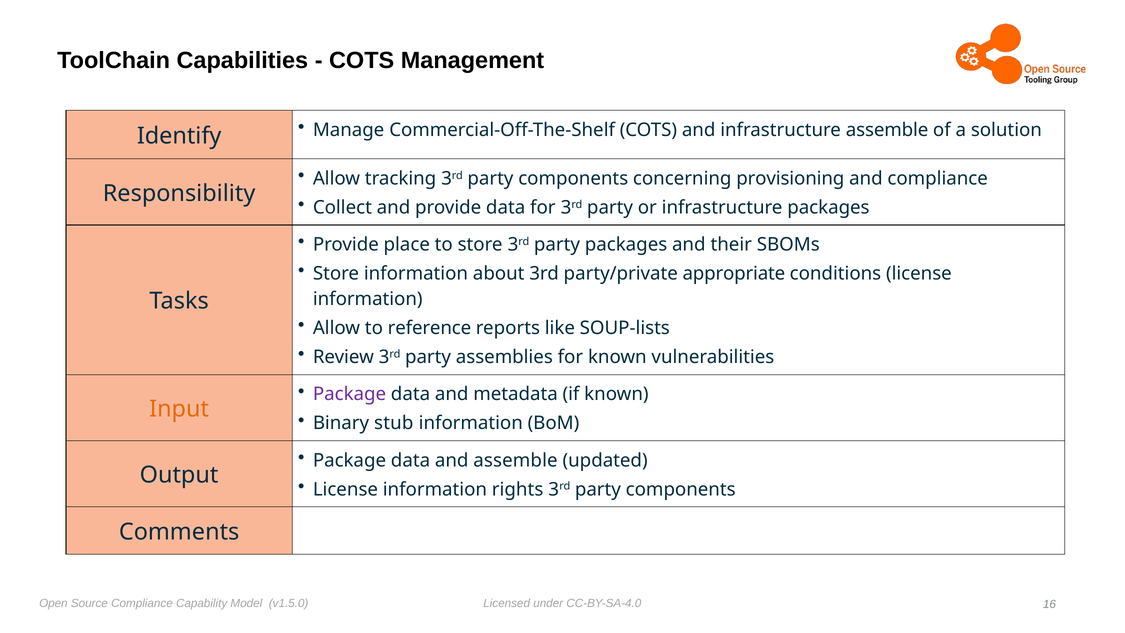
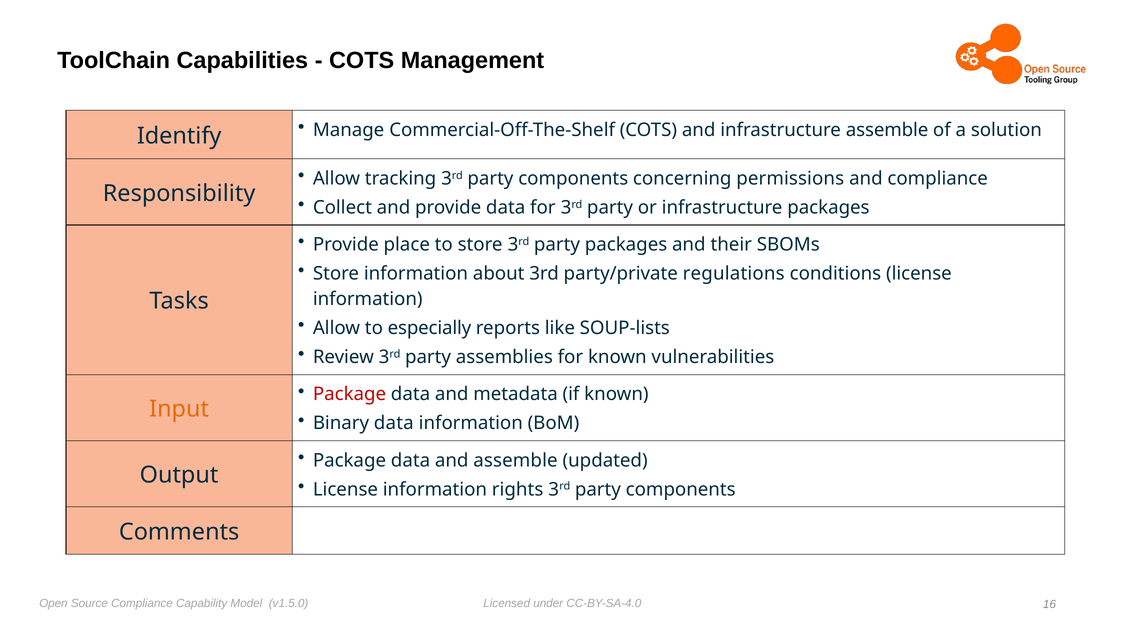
provisioning: provisioning -> permissions
appropriate: appropriate -> regulations
reference: reference -> especially
Package at (350, 394) colour: purple -> red
Binary stub: stub -> data
